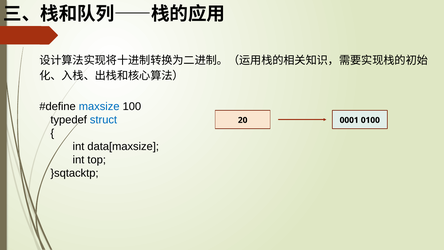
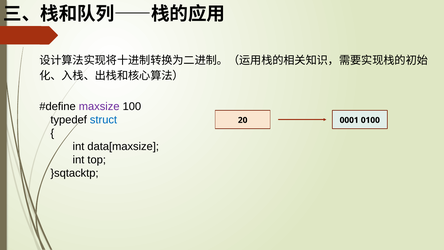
maxsize colour: blue -> purple
